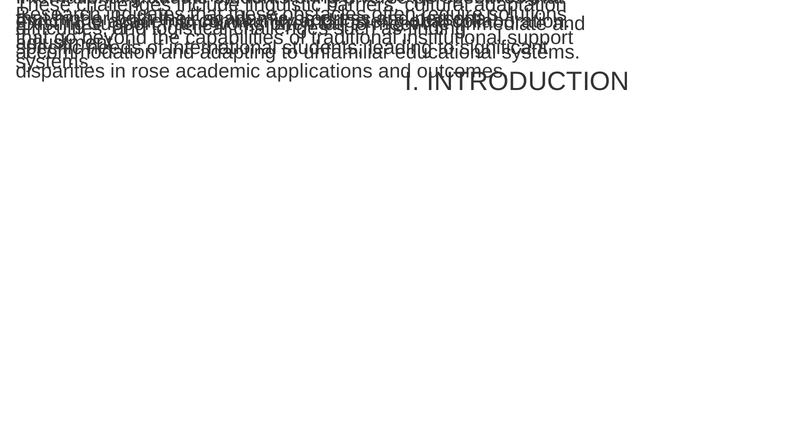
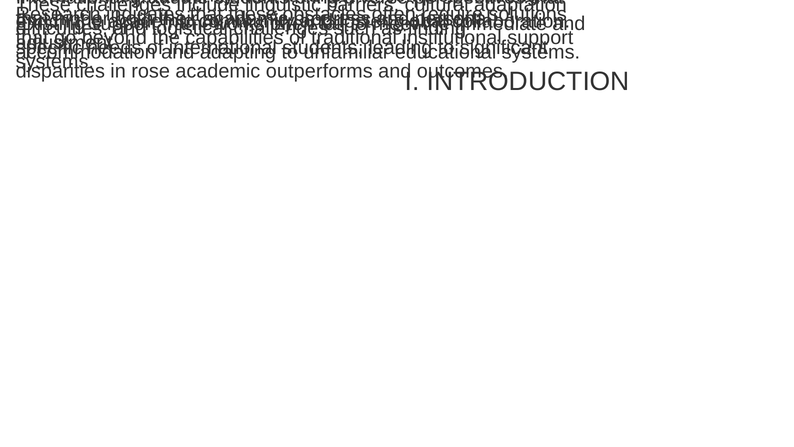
applications: applications -> outperforms
